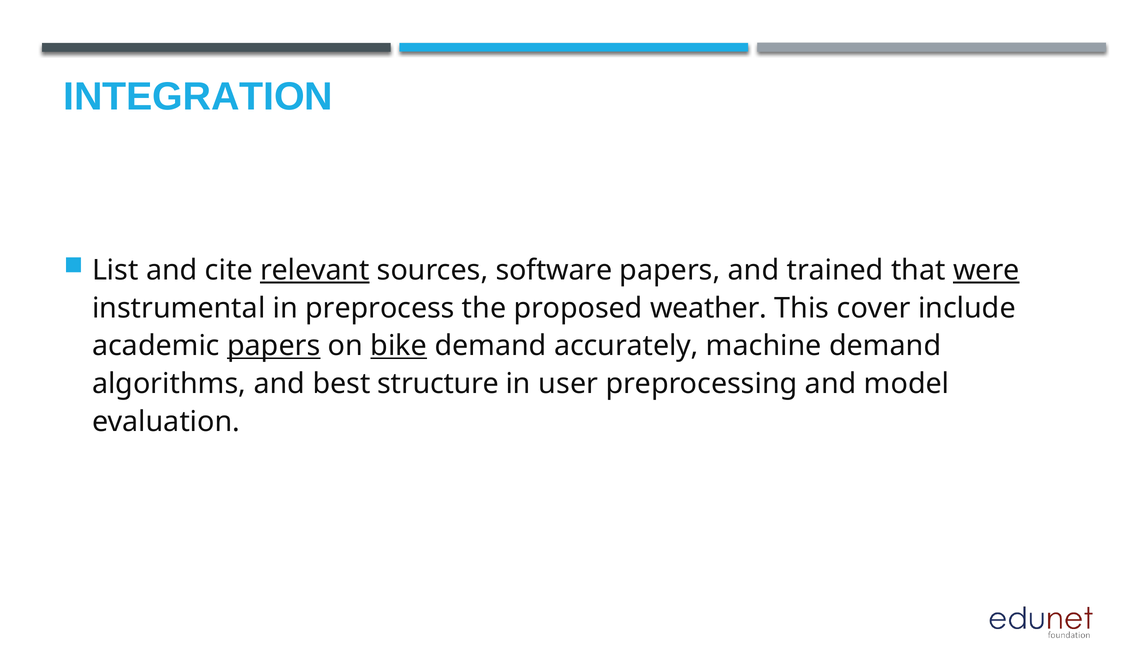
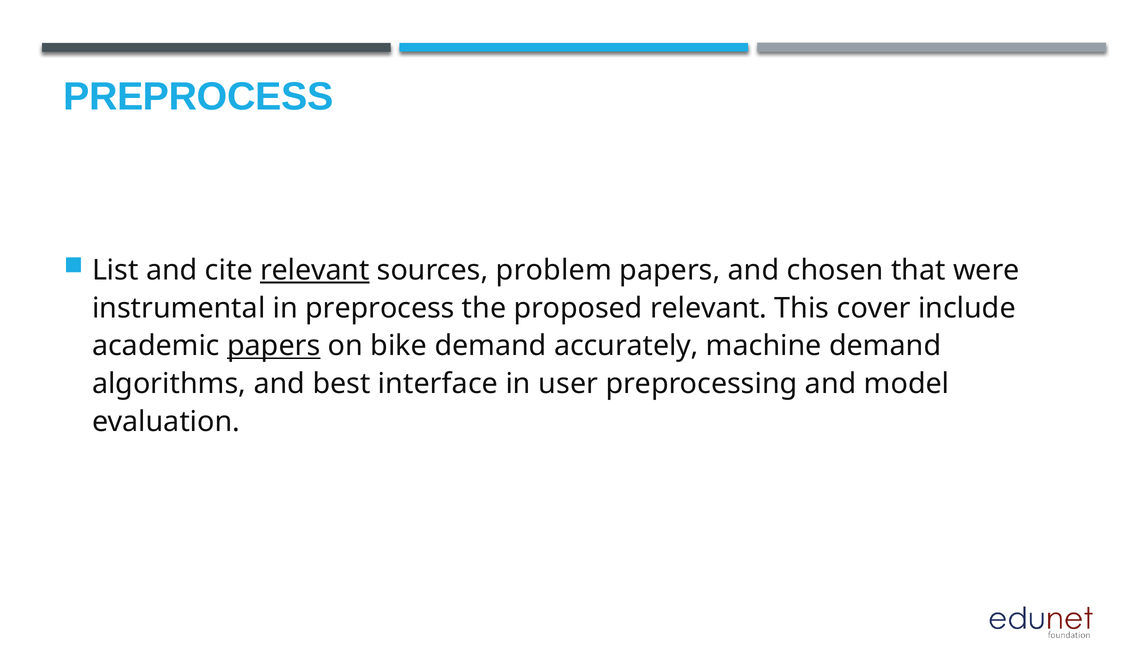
INTEGRATION at (198, 97): INTEGRATION -> PREPROCESS
software: software -> problem
trained: trained -> chosen
were underline: present -> none
proposed weather: weather -> relevant
bike underline: present -> none
structure: structure -> interface
